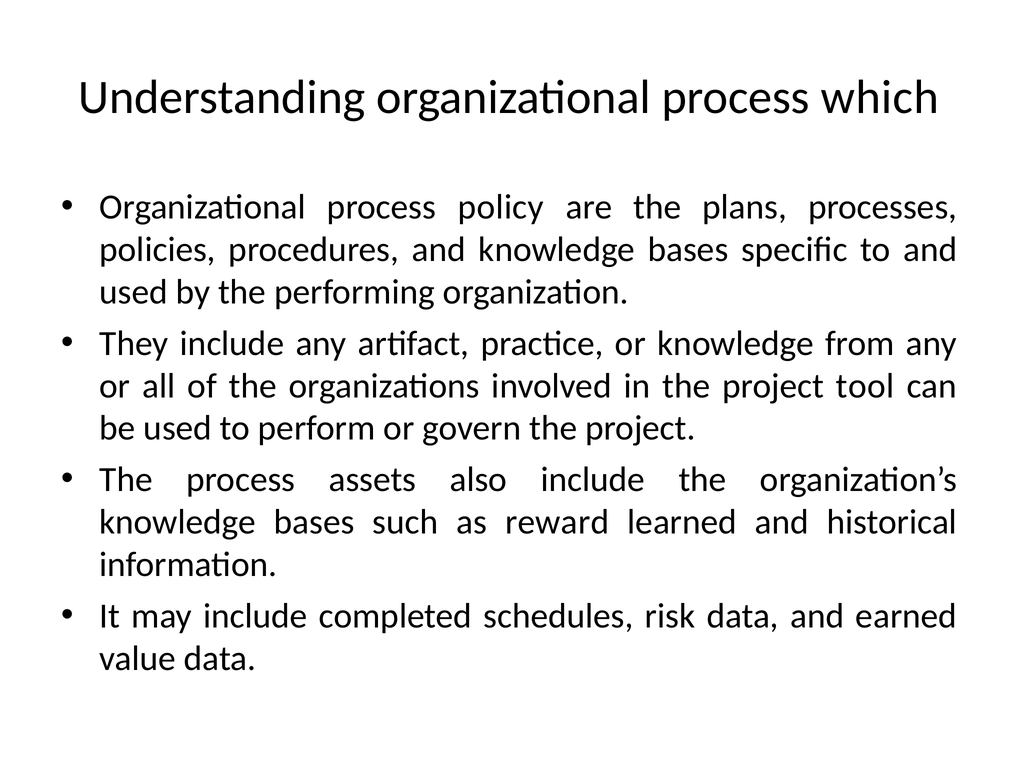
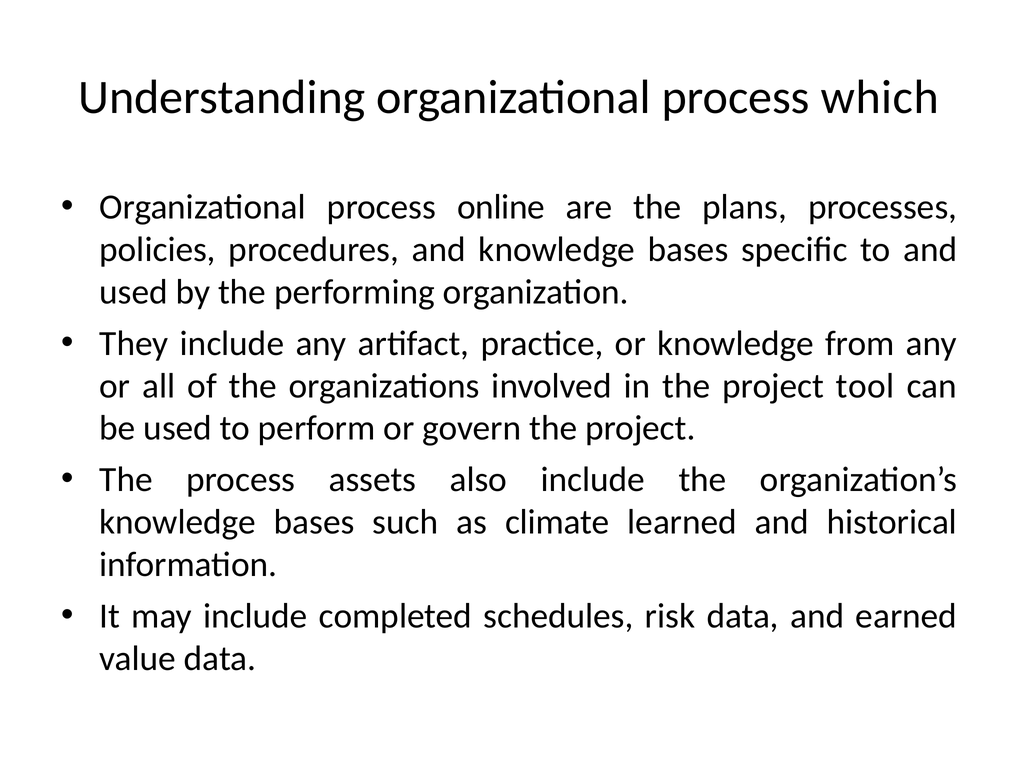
policy: policy -> online
reward: reward -> climate
